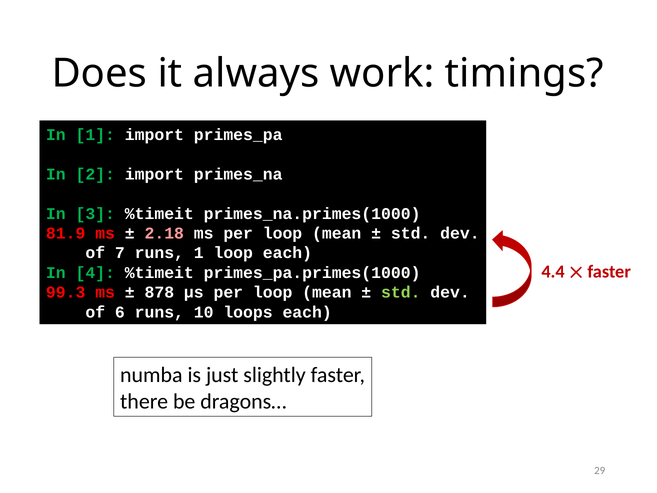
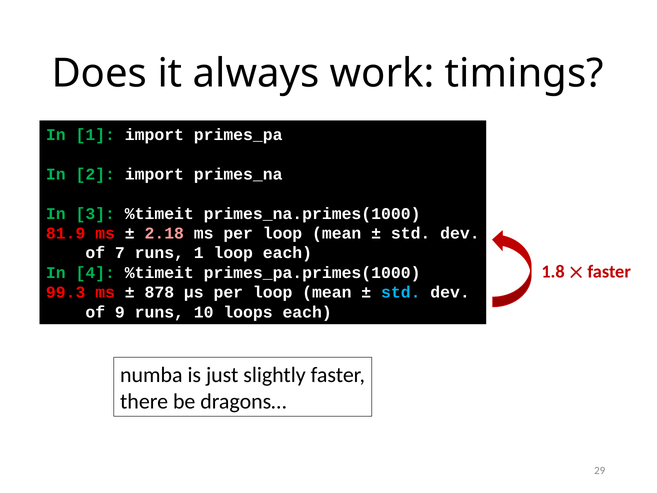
4.4: 4.4 -> 1.8
std at (401, 292) colour: light green -> light blue
6: 6 -> 9
